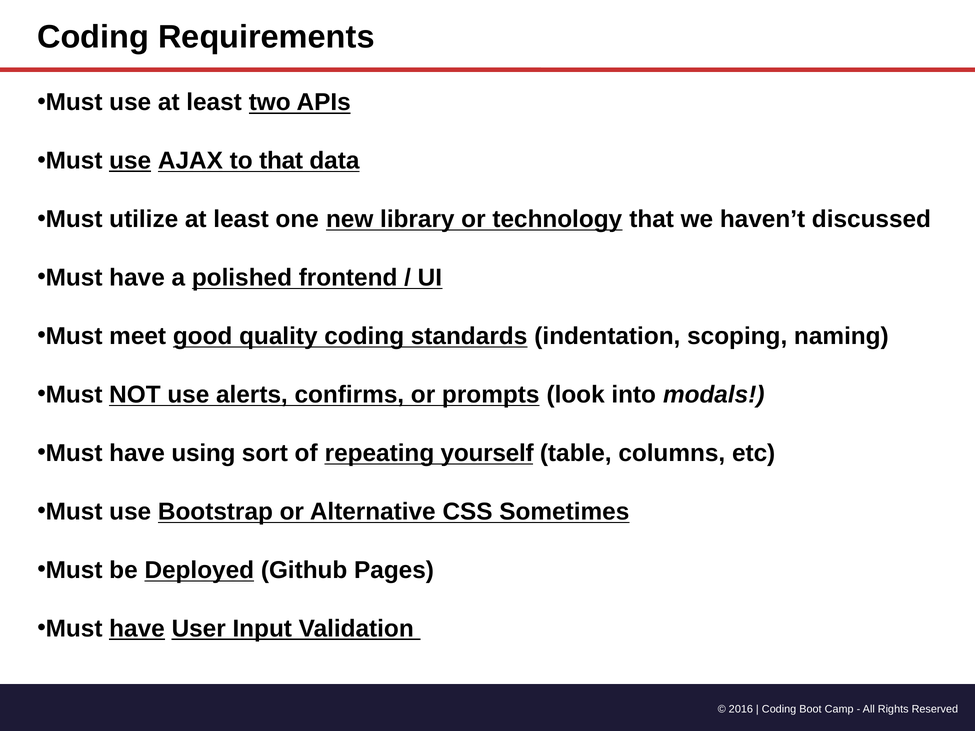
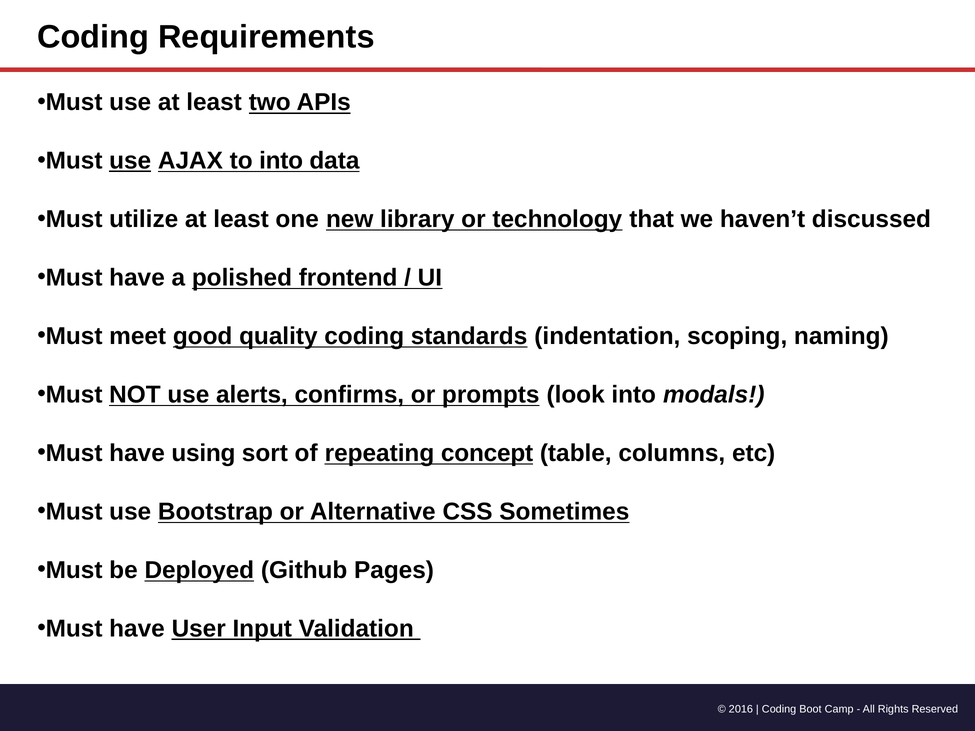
to that: that -> into
yourself: yourself -> concept
have at (137, 629) underline: present -> none
